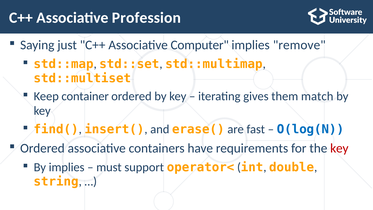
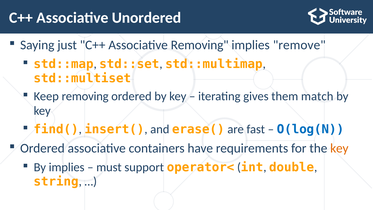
Profession: Profession -> Unordered
Associative Computer: Computer -> Removing
Keep container: container -> removing
key at (339, 148) colour: red -> orange
